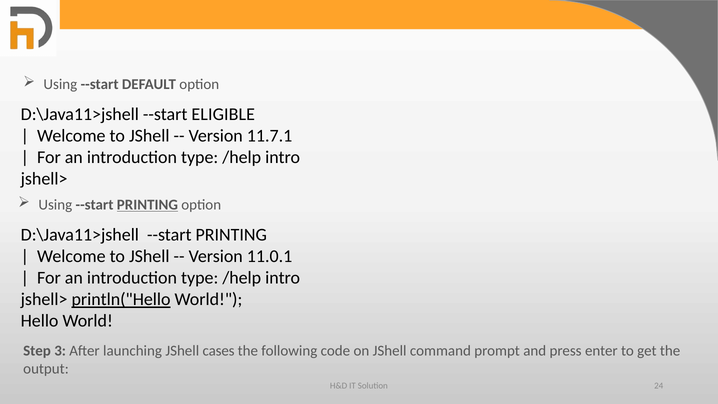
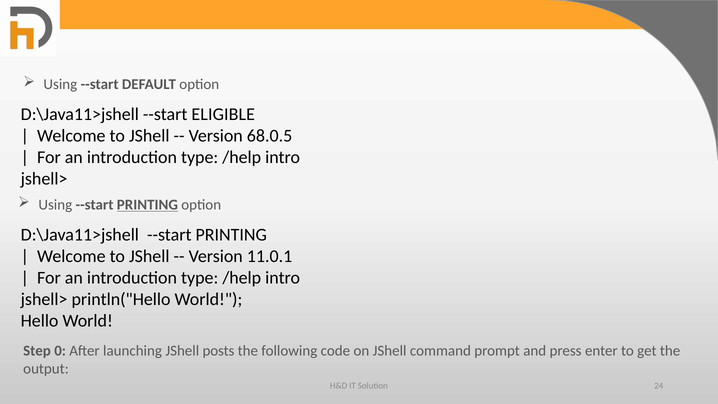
11.7.1: 11.7.1 -> 68.0.5
println("Hello underline: present -> none
3: 3 -> 0
cases: cases -> posts
